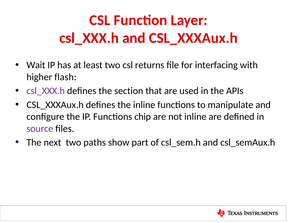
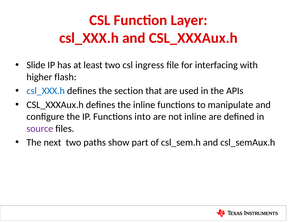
Wait: Wait -> Slide
returns: returns -> ingress
csl_XXX.h at (46, 91) colour: purple -> blue
chip: chip -> into
